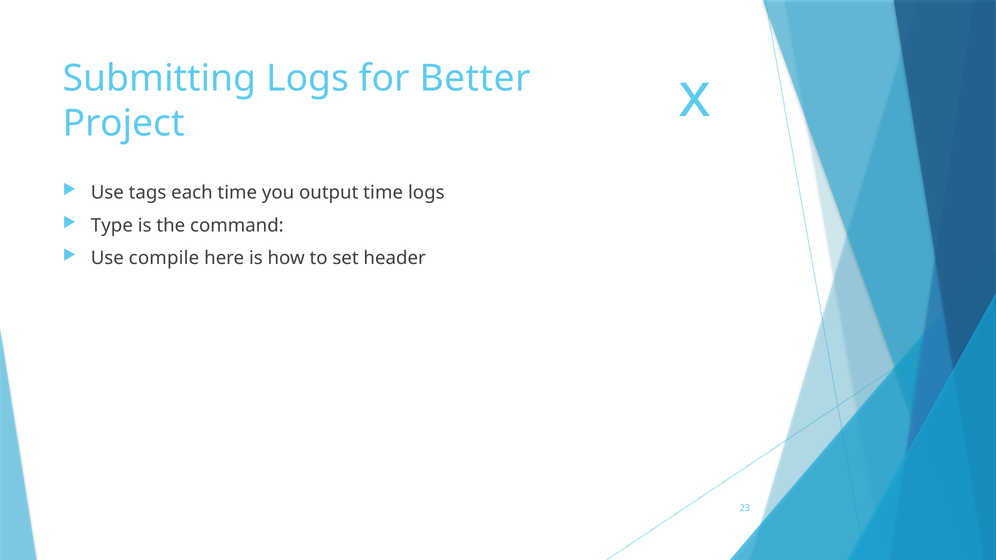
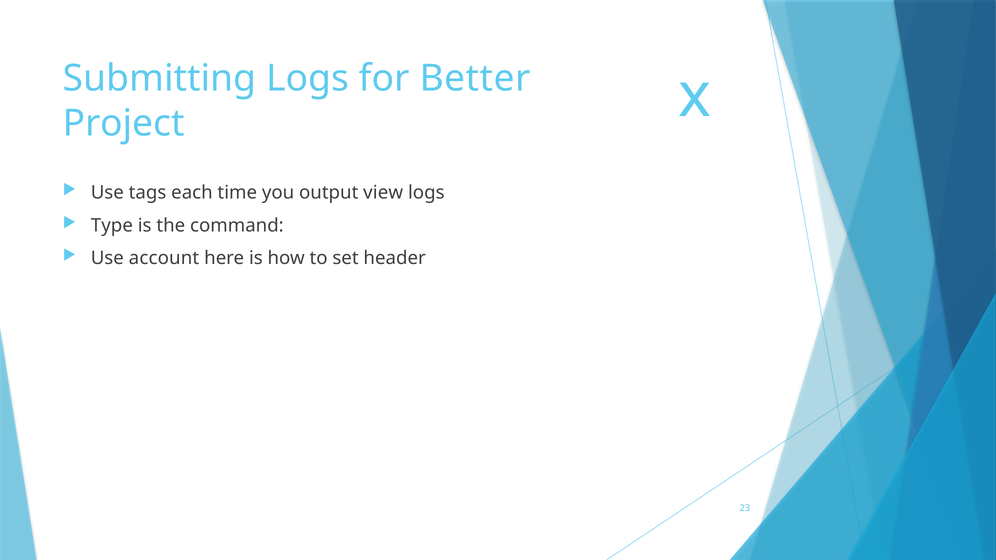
output time: time -> view
compile: compile -> account
